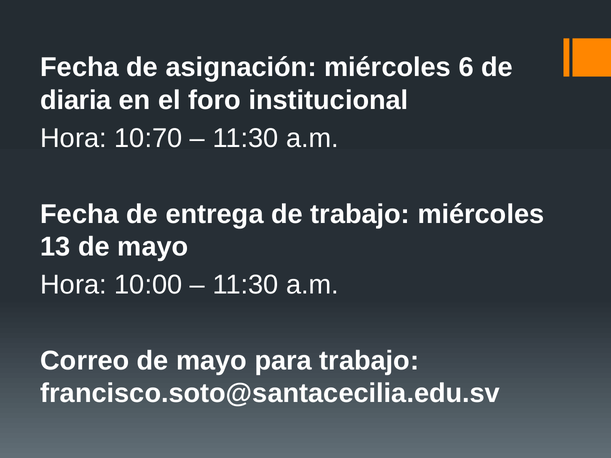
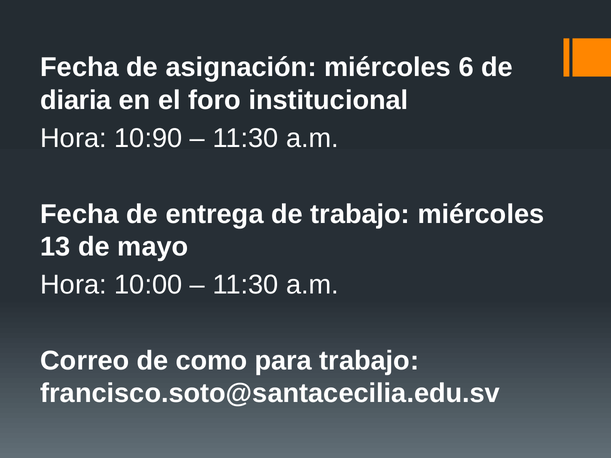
10:70: 10:70 -> 10:90
Correo de mayo: mayo -> como
